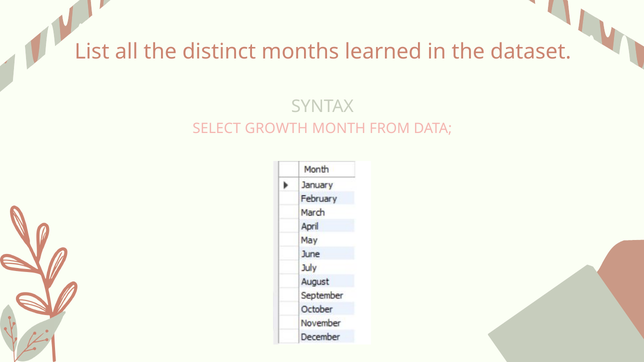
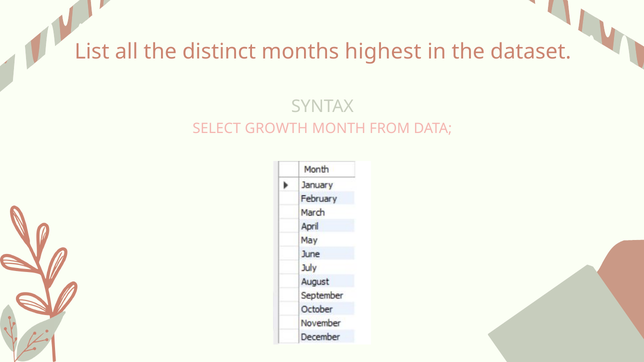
learned: learned -> highest
